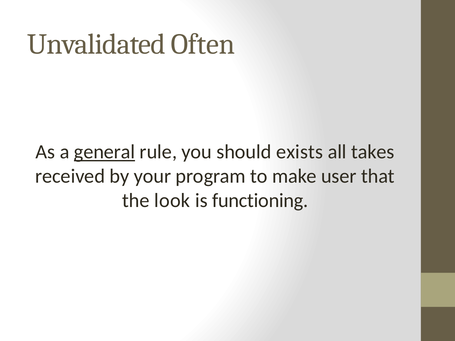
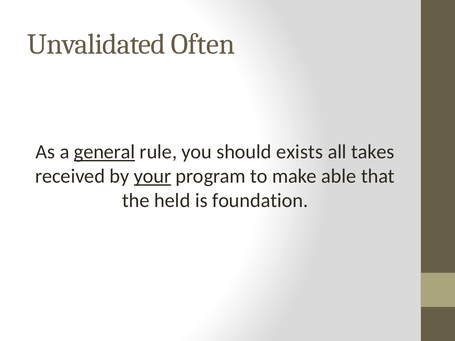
your underline: none -> present
user: user -> able
look: look -> held
functioning: functioning -> foundation
